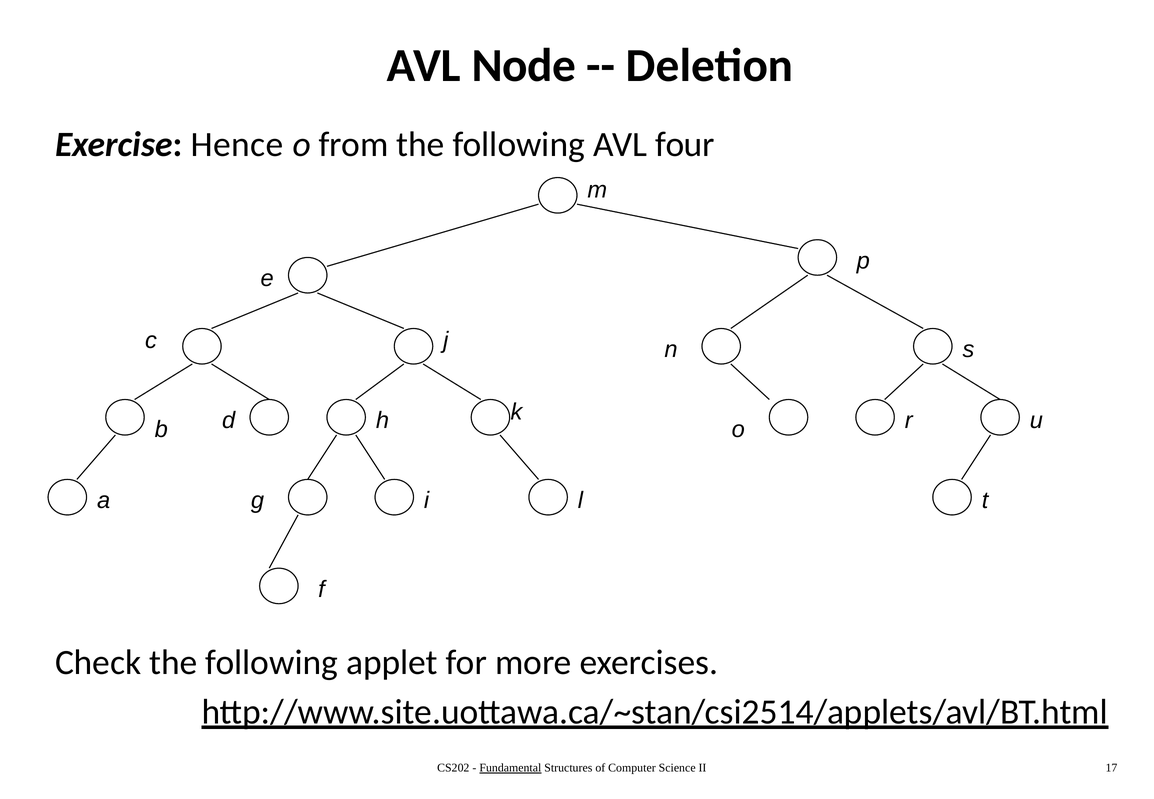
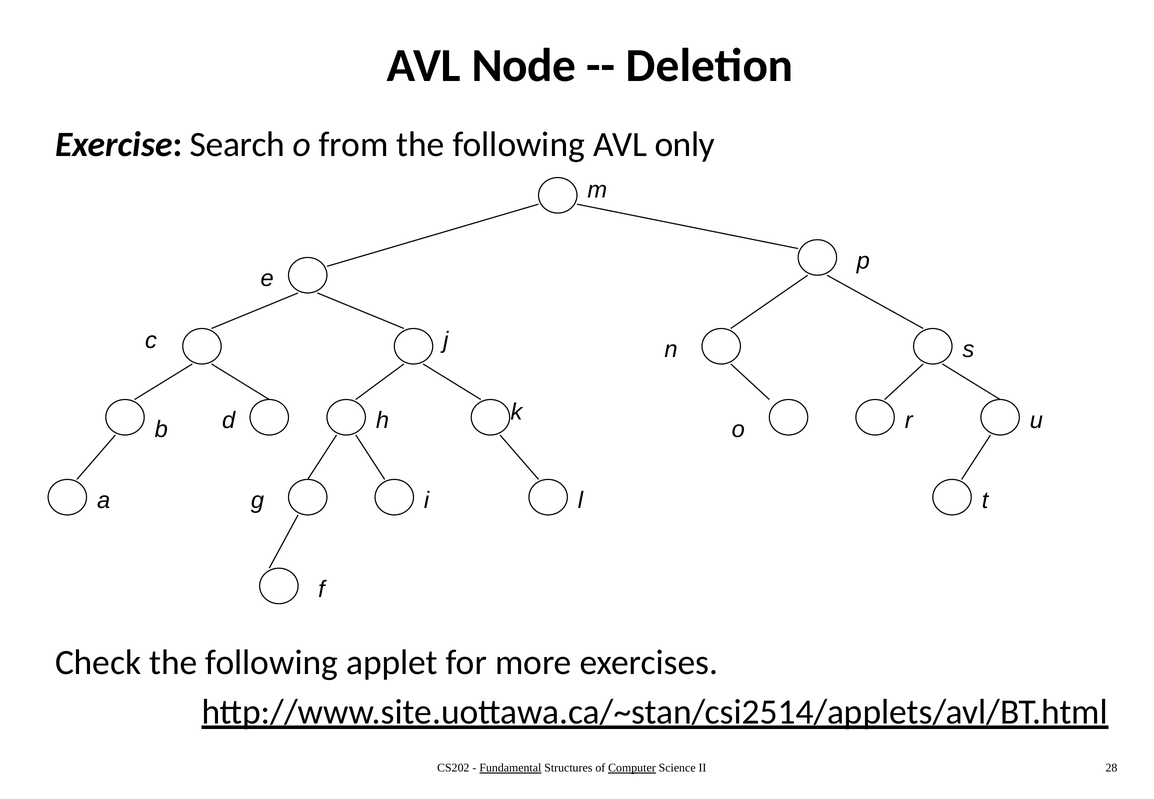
Hence: Hence -> Search
four: four -> only
Computer underline: none -> present
17: 17 -> 28
